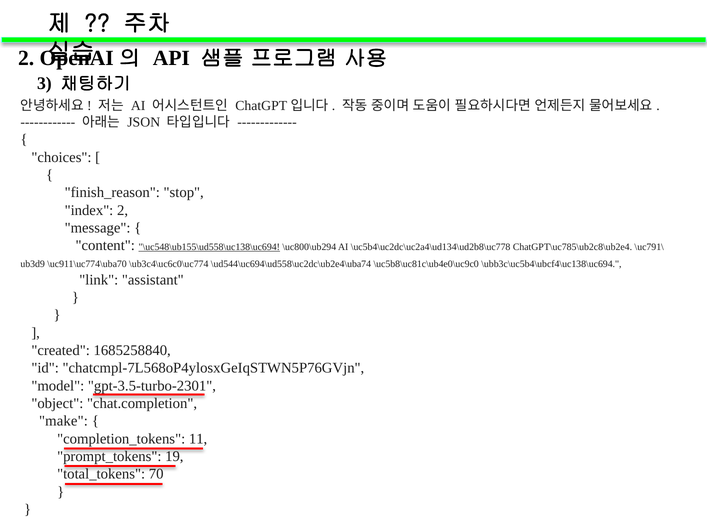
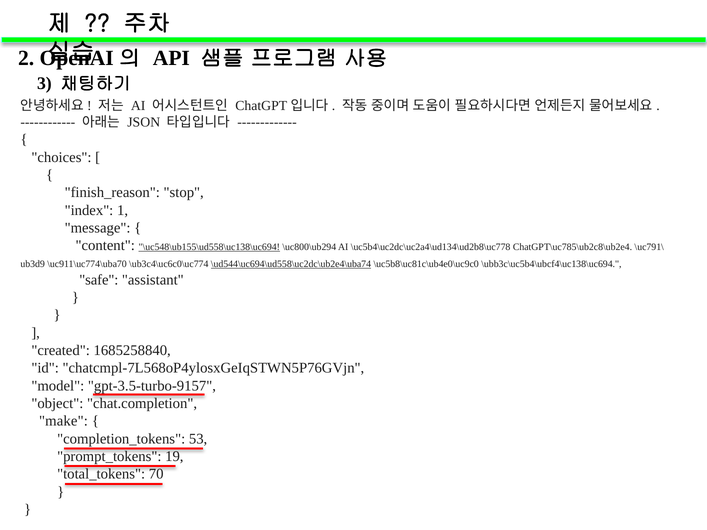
index 2: 2 -> 1
\ud544\uc694\ud558\uc2dc\ub2e4\uba74 underline: none -> present
link: link -> safe
gpt-3.5-turbo-2301: gpt-3.5-turbo-2301 -> gpt-3.5-turbo-9157
11: 11 -> 53
